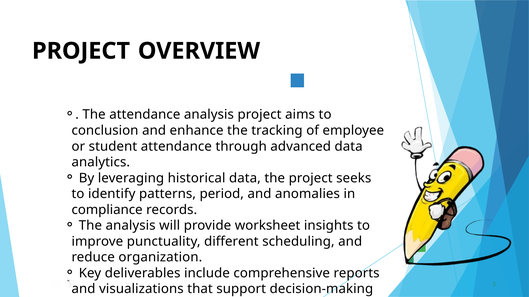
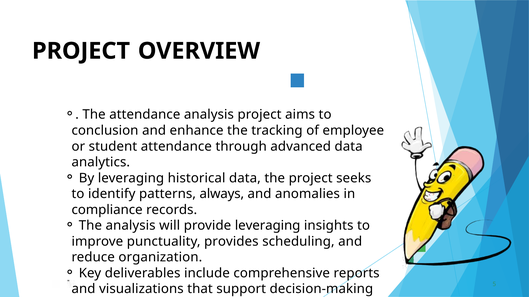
period: period -> always
provide worksheet: worksheet -> leveraging
different: different -> provides
